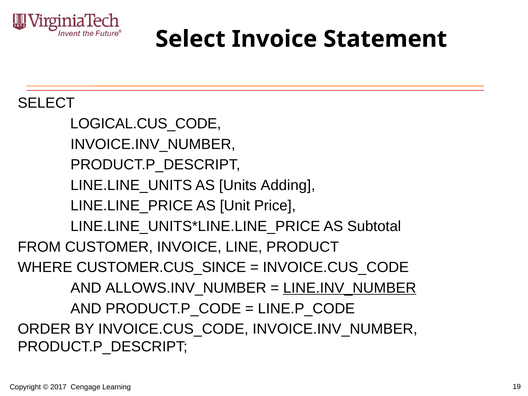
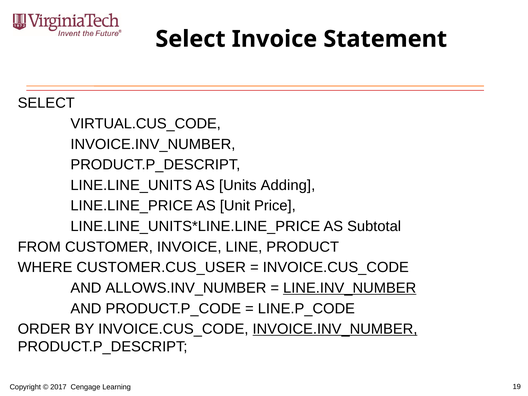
LOGICAL.CUS_CODE: LOGICAL.CUS_CODE -> VIRTUAL.CUS_CODE
CUSTOMER.CUS_SINCE: CUSTOMER.CUS_SINCE -> CUSTOMER.CUS_USER
INVOICE.INV_NUMBER at (335, 329) underline: none -> present
